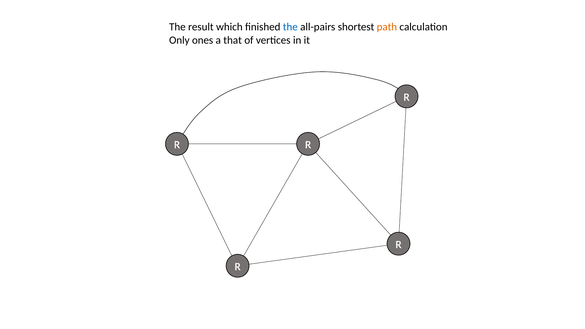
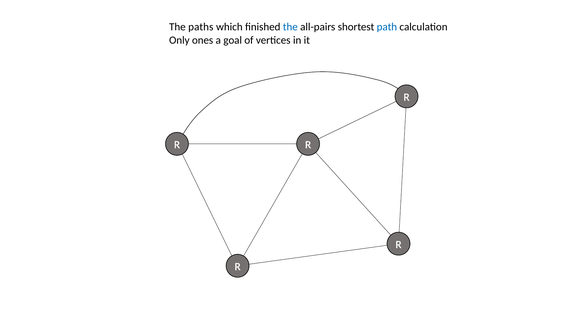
result: result -> paths
path colour: orange -> blue
that: that -> goal
